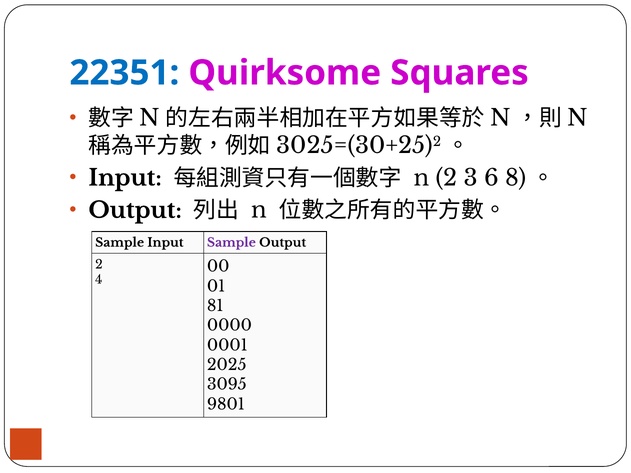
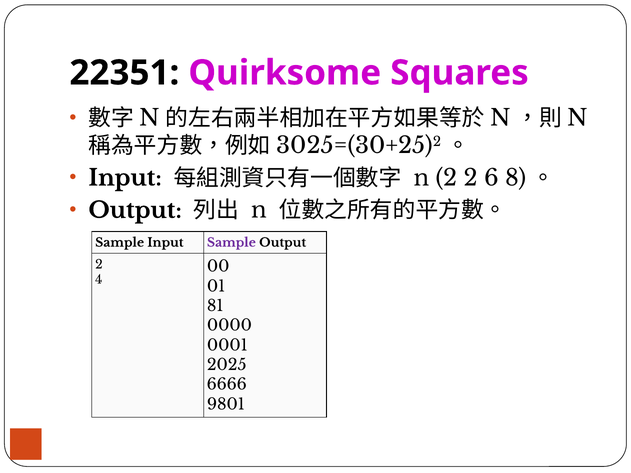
22351 colour: blue -> black
2 3: 3 -> 2
3095: 3095 -> 6666
